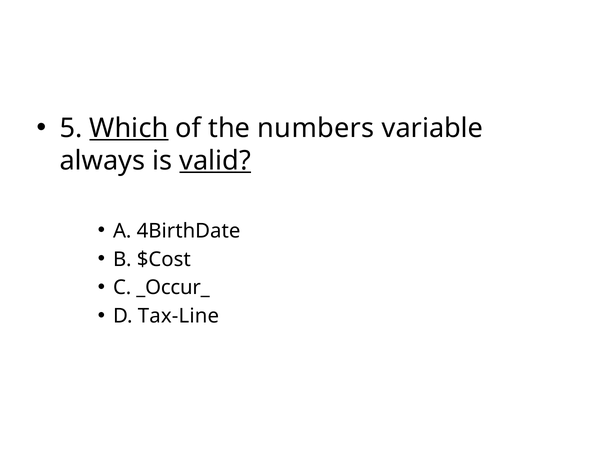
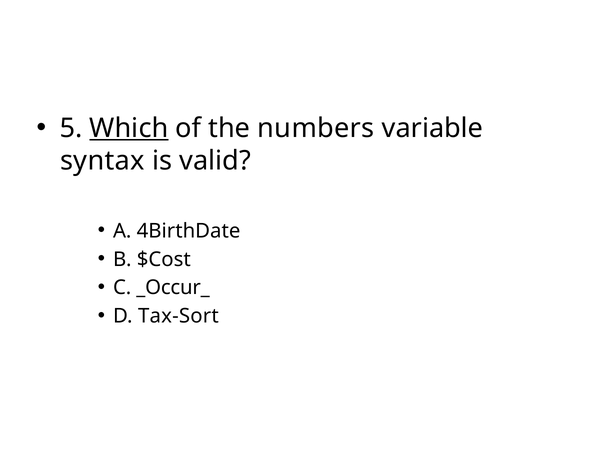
always: always -> syntax
valid underline: present -> none
Tax-Line: Tax-Line -> Tax-Sort
